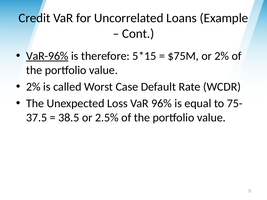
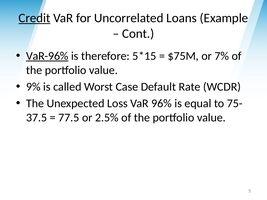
Credit underline: none -> present
or 2%: 2% -> 7%
2% at (33, 87): 2% -> 9%
38.5: 38.5 -> 77.5
